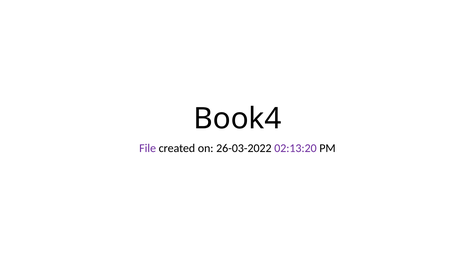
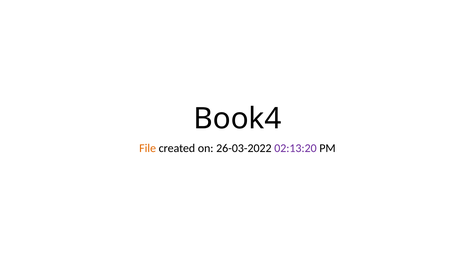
File colour: purple -> orange
